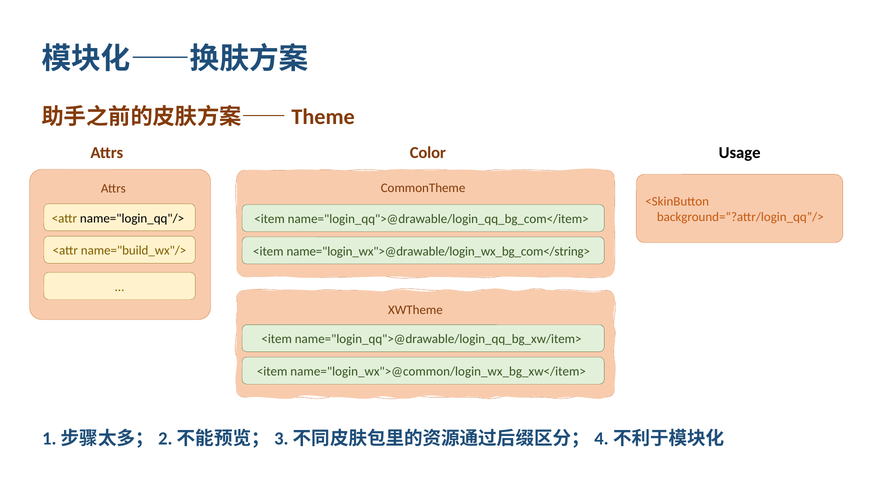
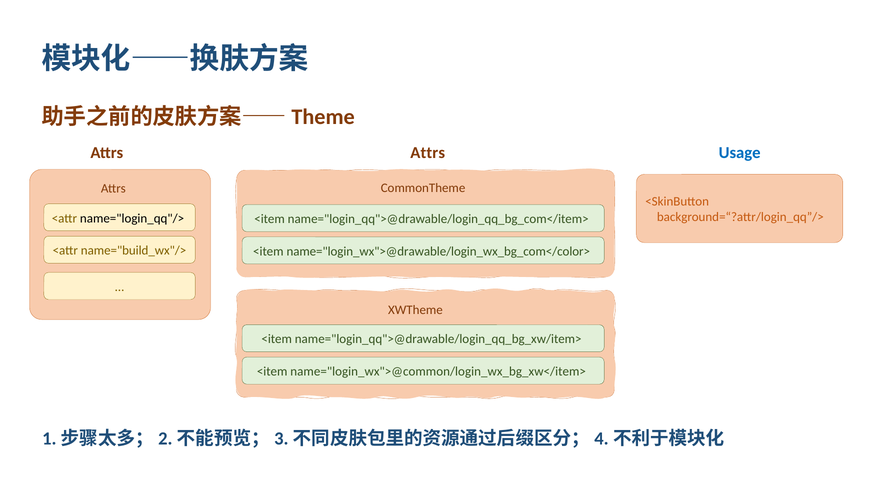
Color at (428, 153): Color -> Attrs
Usage colour: black -> blue
name="login_wx">@drawable/login_wx_bg_com</string>: name="login_wx">@drawable/login_wx_bg_com</string> -> name="login_wx">@drawable/login_wx_bg_com</color>
